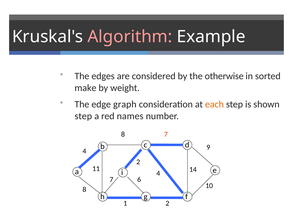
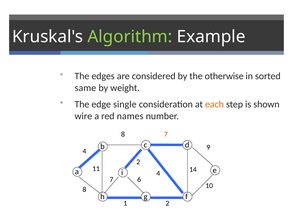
Algorithm colour: pink -> light green
make: make -> same
graph: graph -> single
step at (83, 116): step -> wire
